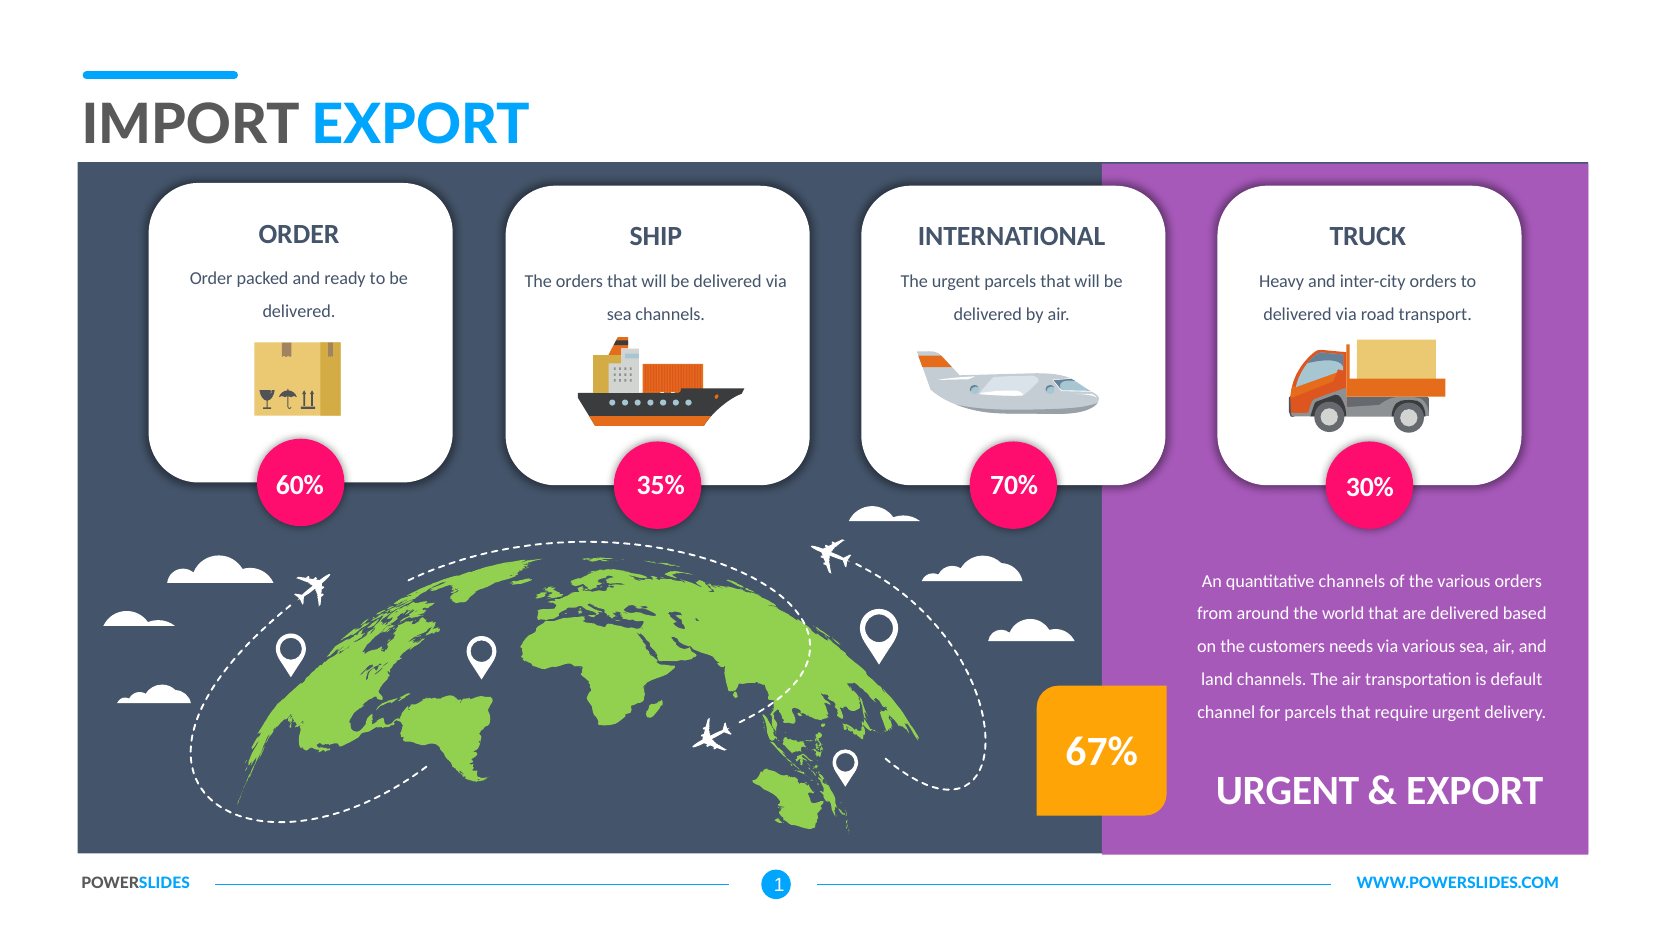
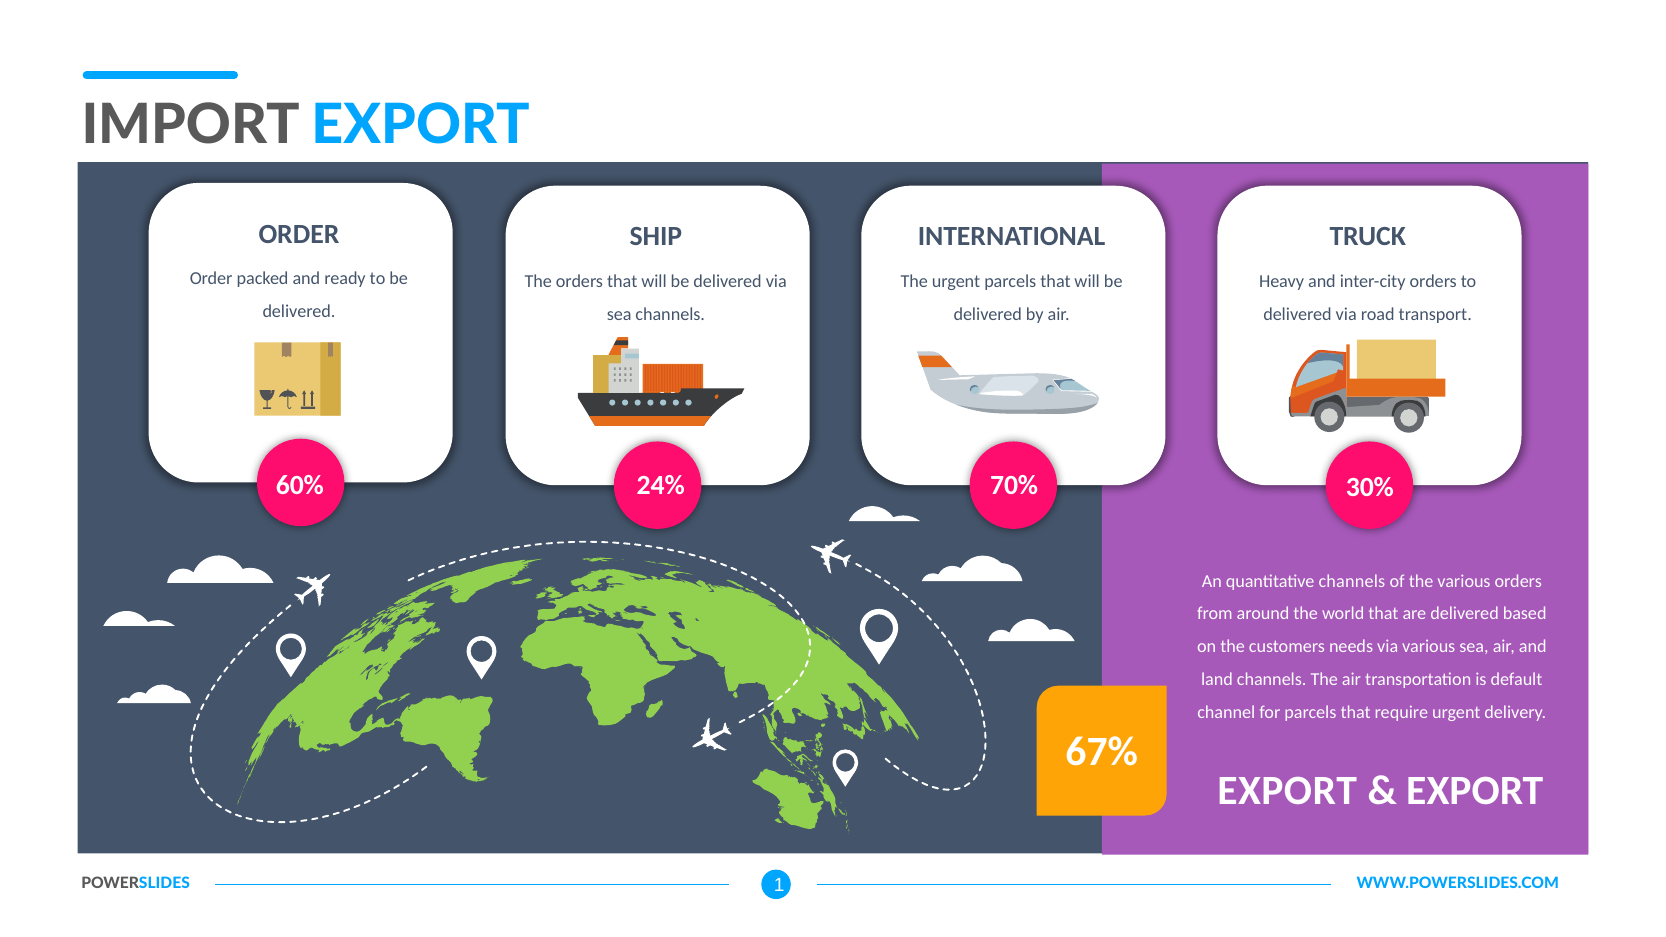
35%: 35% -> 24%
URGENT at (1288, 791): URGENT -> EXPORT
